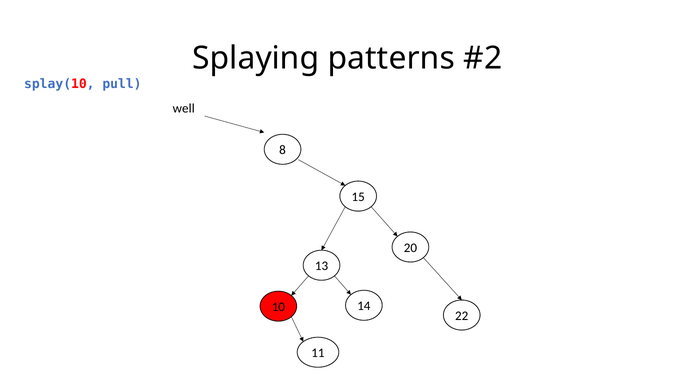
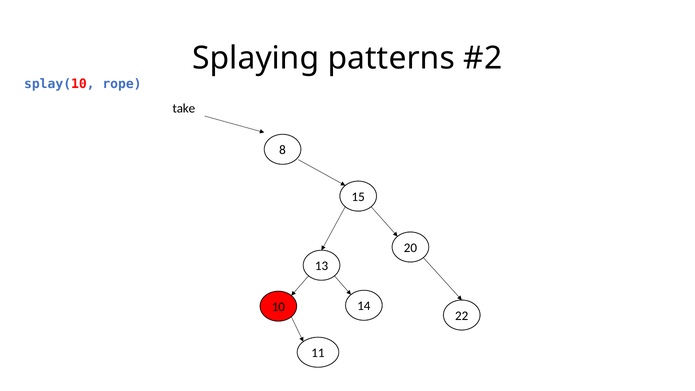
pull: pull -> rope
well: well -> take
